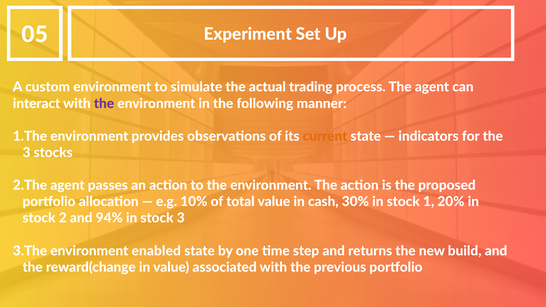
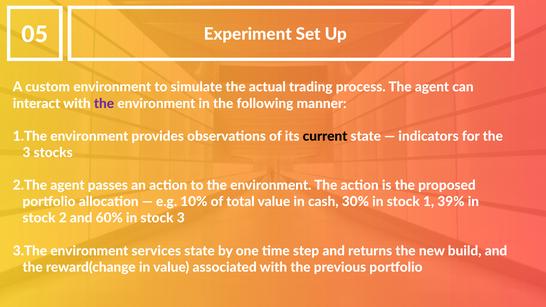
current colour: orange -> black
20%: 20% -> 39%
94%: 94% -> 60%
enabled: enabled -> services
